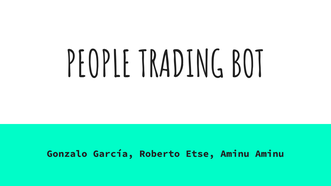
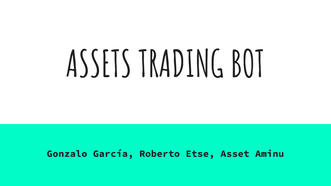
PEOPLE: PEOPLE -> ASSETS
Etse Aminu: Aminu -> Asset
